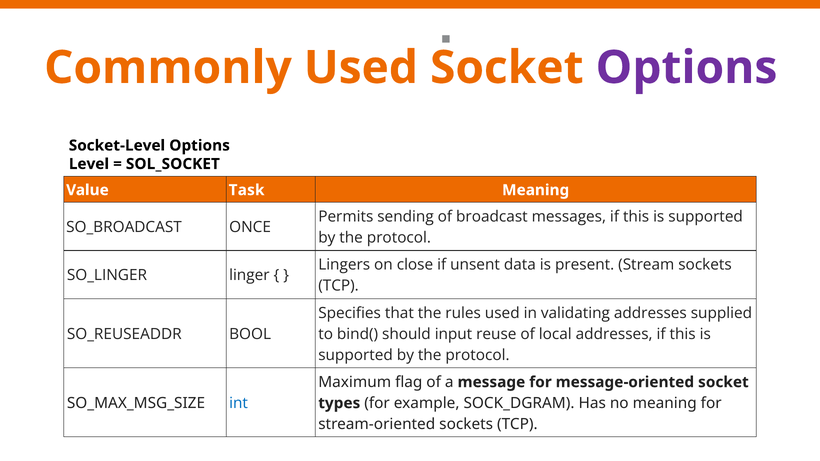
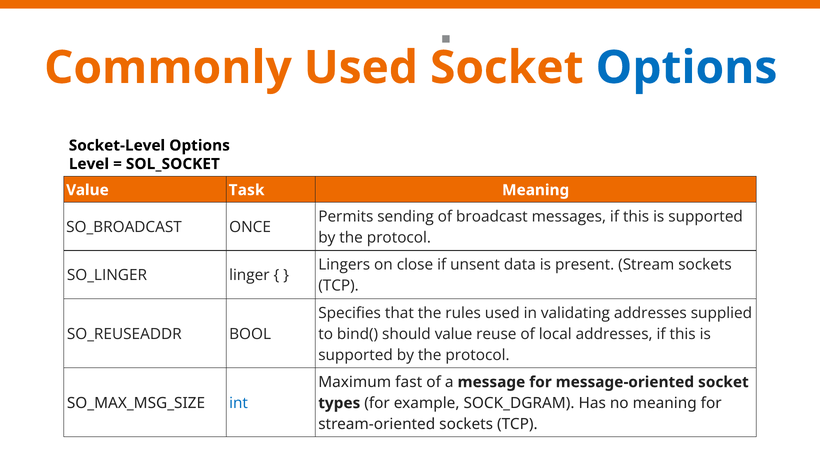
Options at (686, 68) colour: purple -> blue
should input: input -> value
flag: flag -> fast
